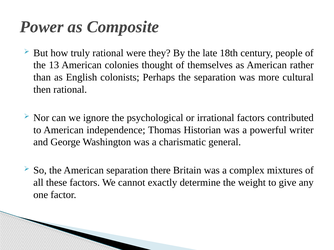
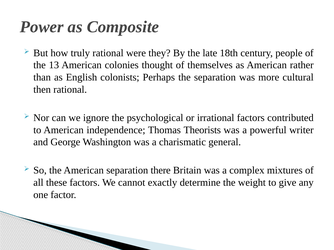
Historian: Historian -> Theorists
